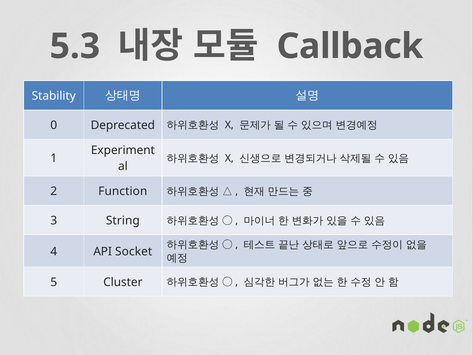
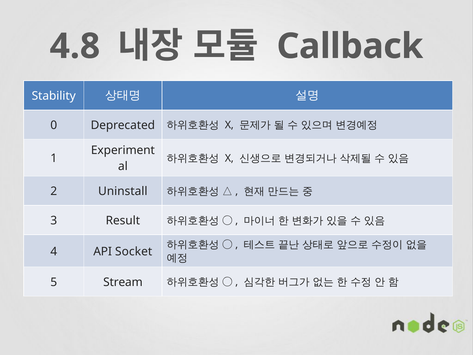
5.3: 5.3 -> 4.8
Function: Function -> Uninstall
String: String -> Result
Cluster: Cluster -> Stream
